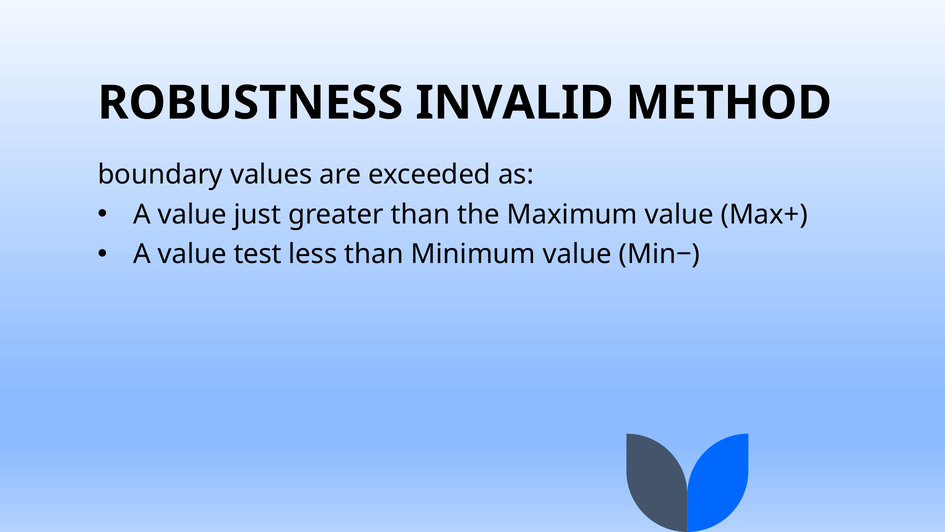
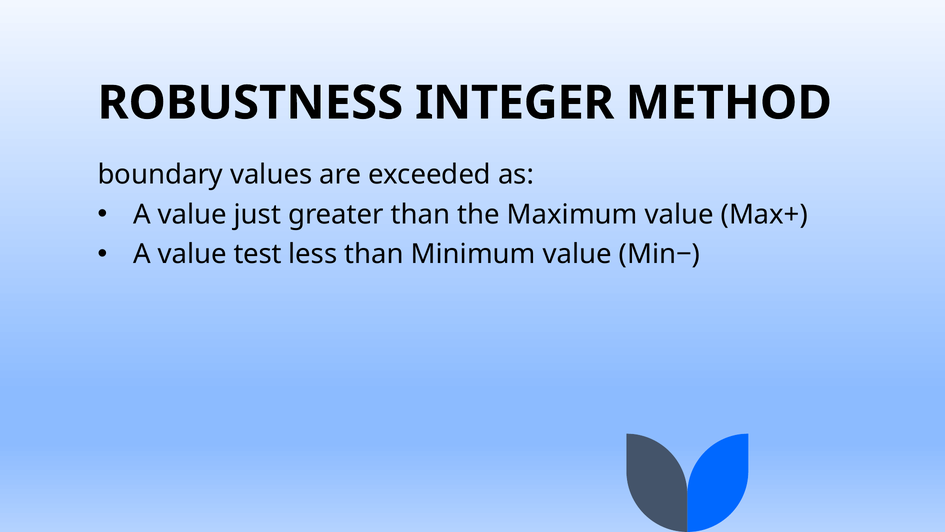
INVALID: INVALID -> INTEGER
